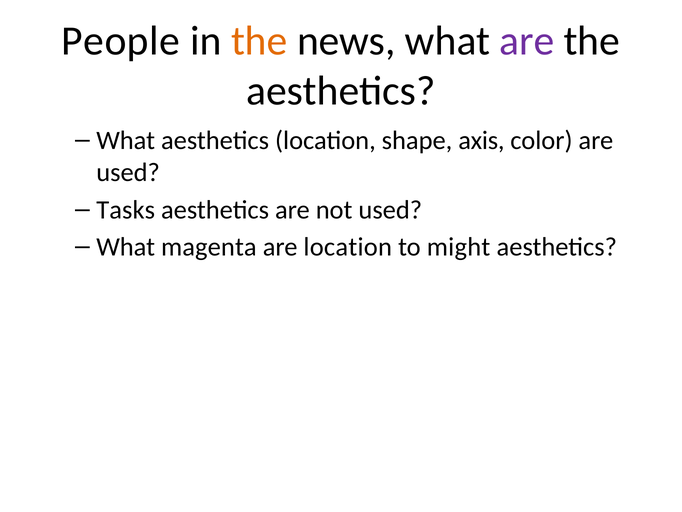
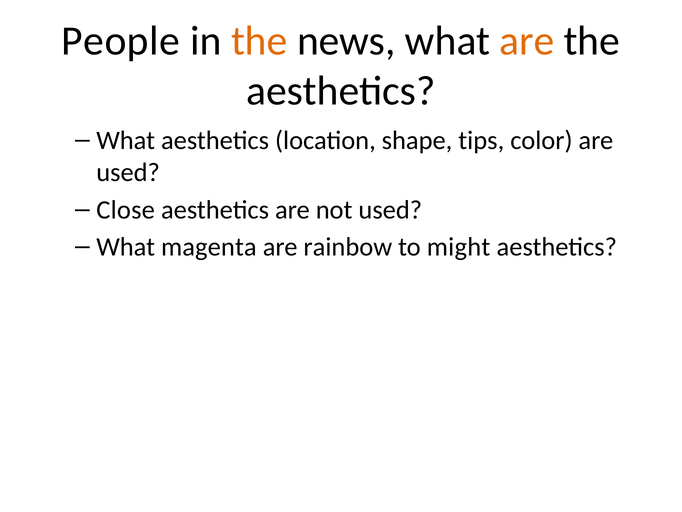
are at (527, 41) colour: purple -> orange
axis: axis -> tips
Tasks: Tasks -> Close
are location: location -> rainbow
